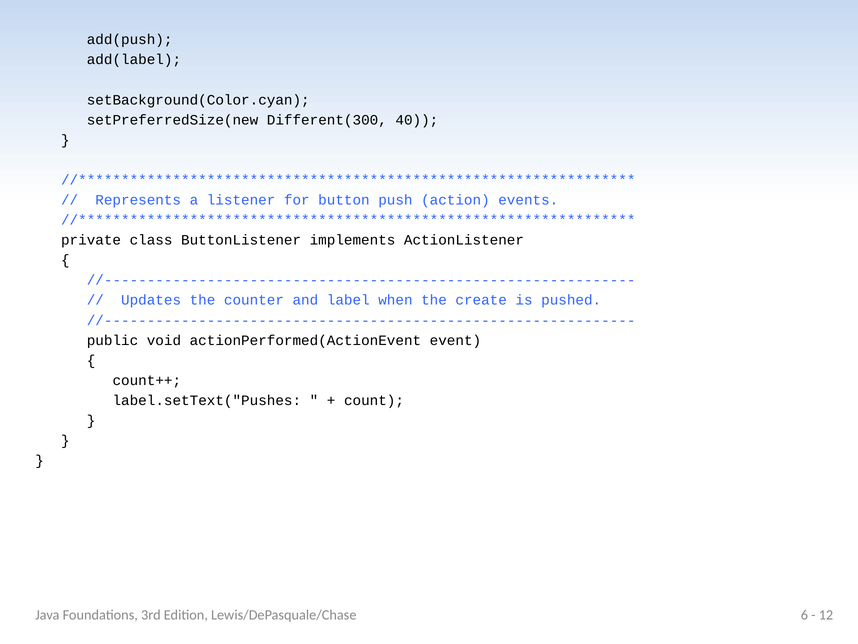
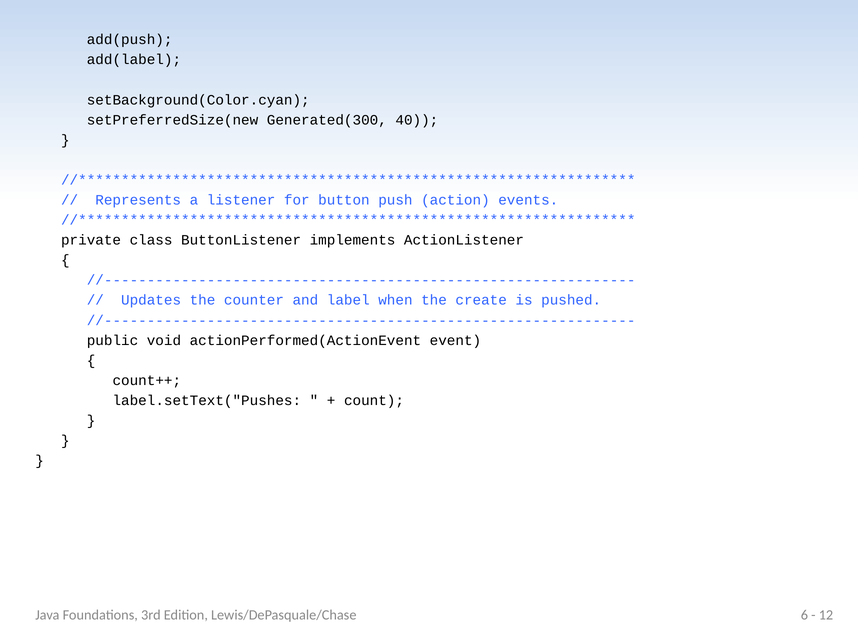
Different(300: Different(300 -> Generated(300
